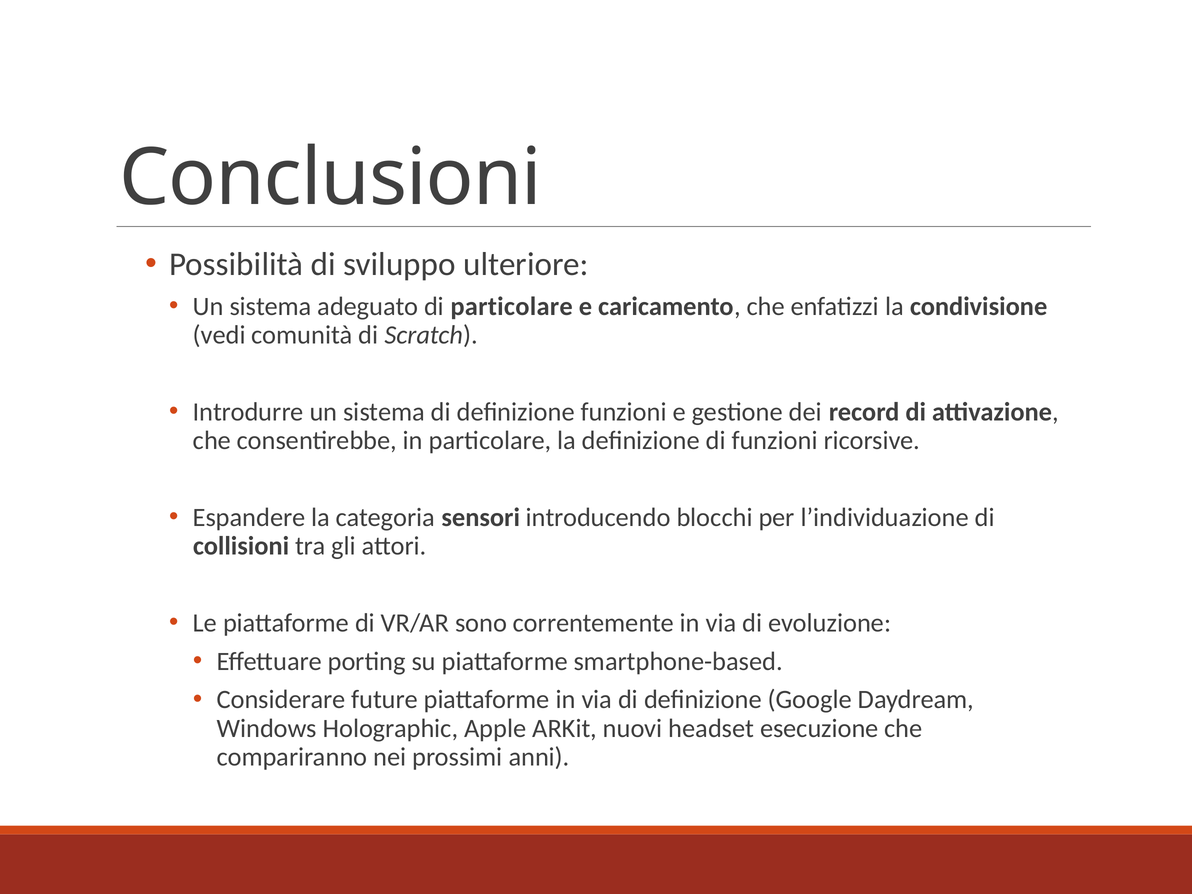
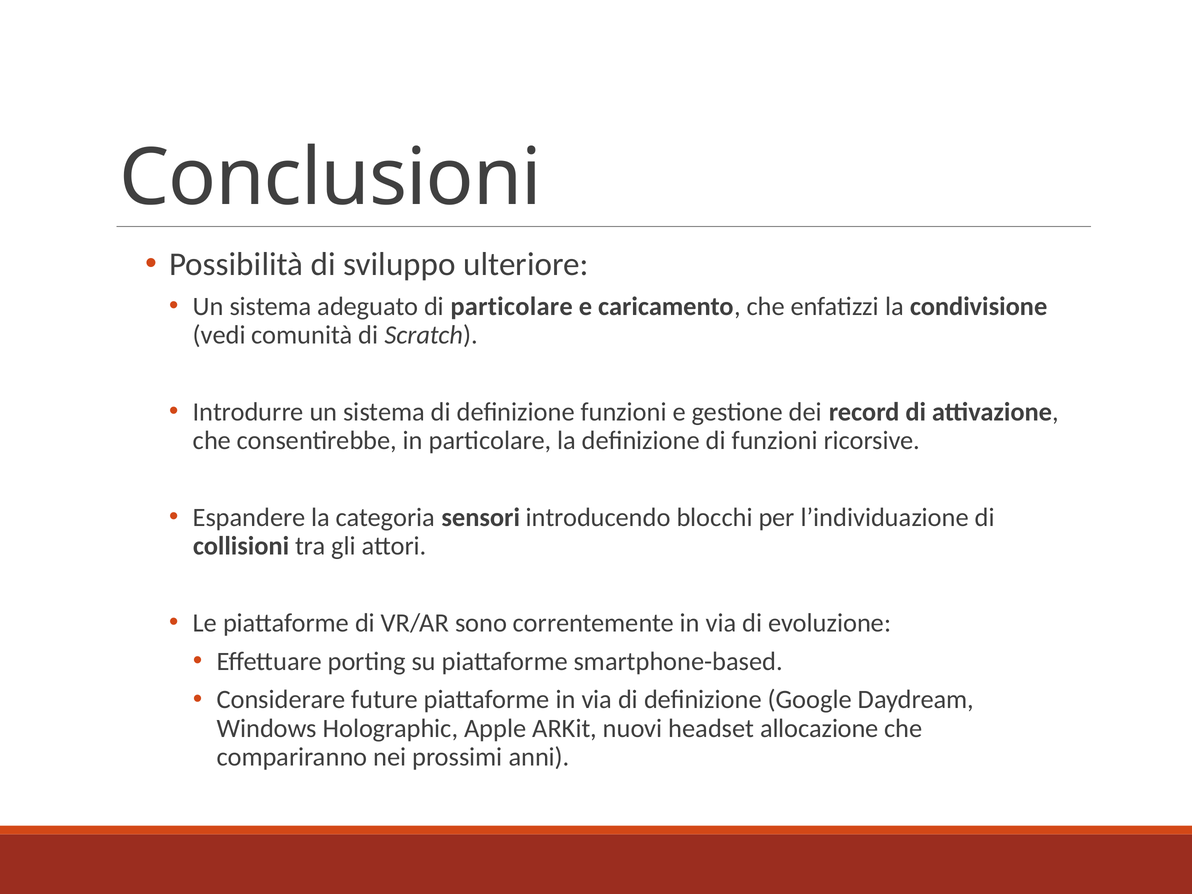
esecuzione: esecuzione -> allocazione
